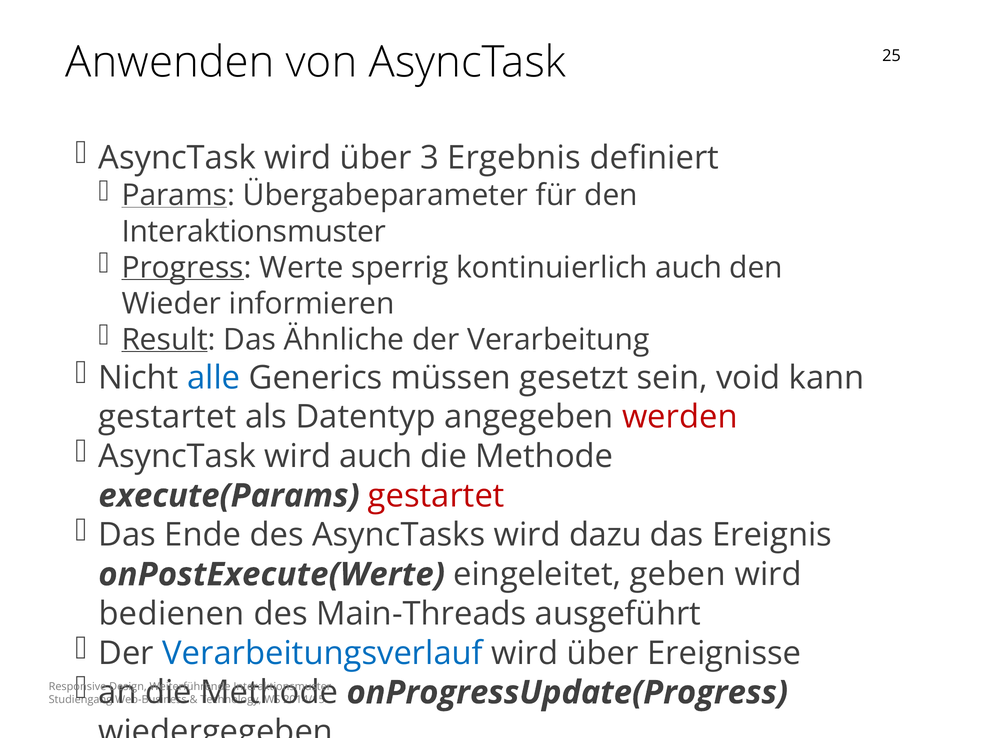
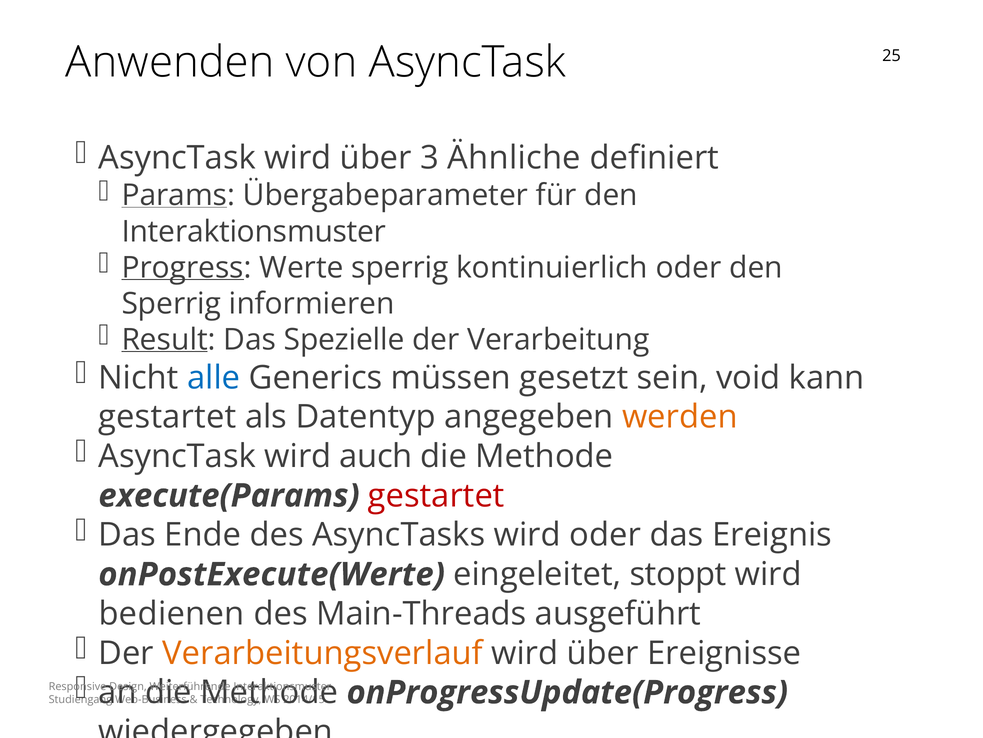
Ergebnis: Ergebnis -> Ähnliche
kontinuierlich auch: auch -> oder
Wieder at (171, 303): Wieder -> Sperrig
Ähnliche: Ähnliche -> Spezielle
werden colour: red -> orange
wird dazu: dazu -> oder
geben: geben -> stoppt
Verarbeitungsverlauf colour: blue -> orange
